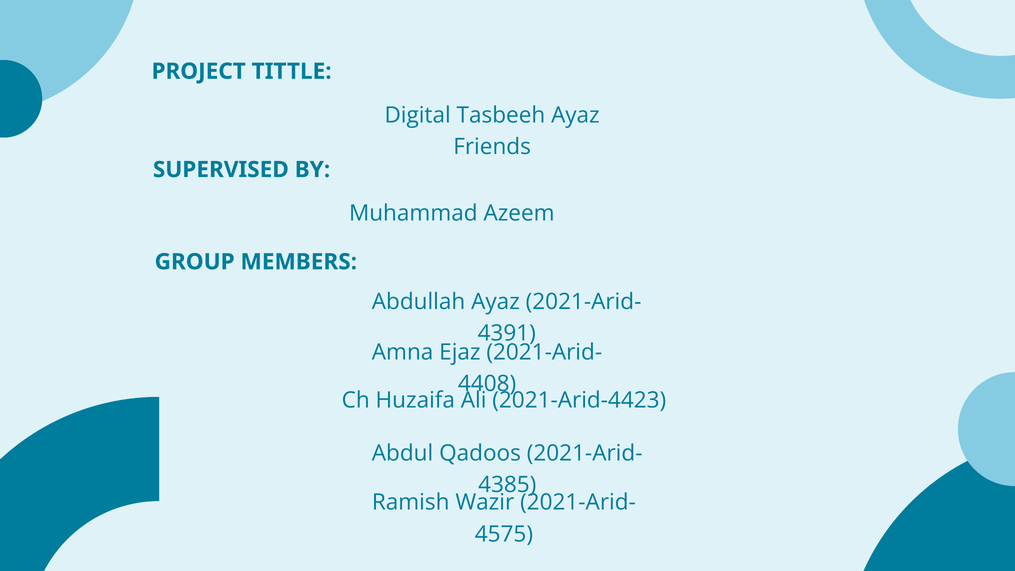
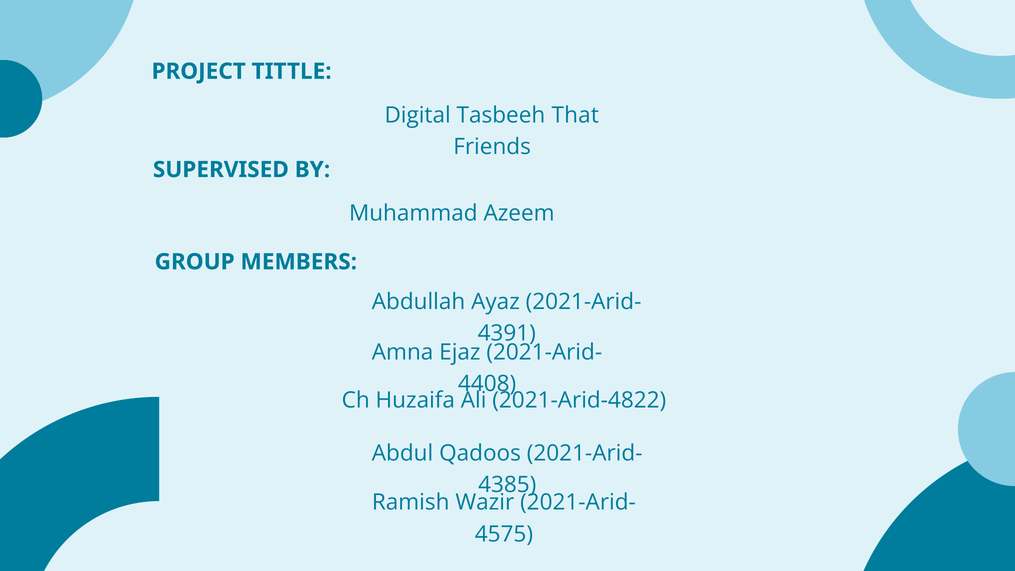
Tasbeeh Ayaz: Ayaz -> That
2021-Arid-4423: 2021-Arid-4423 -> 2021-Arid-4822
